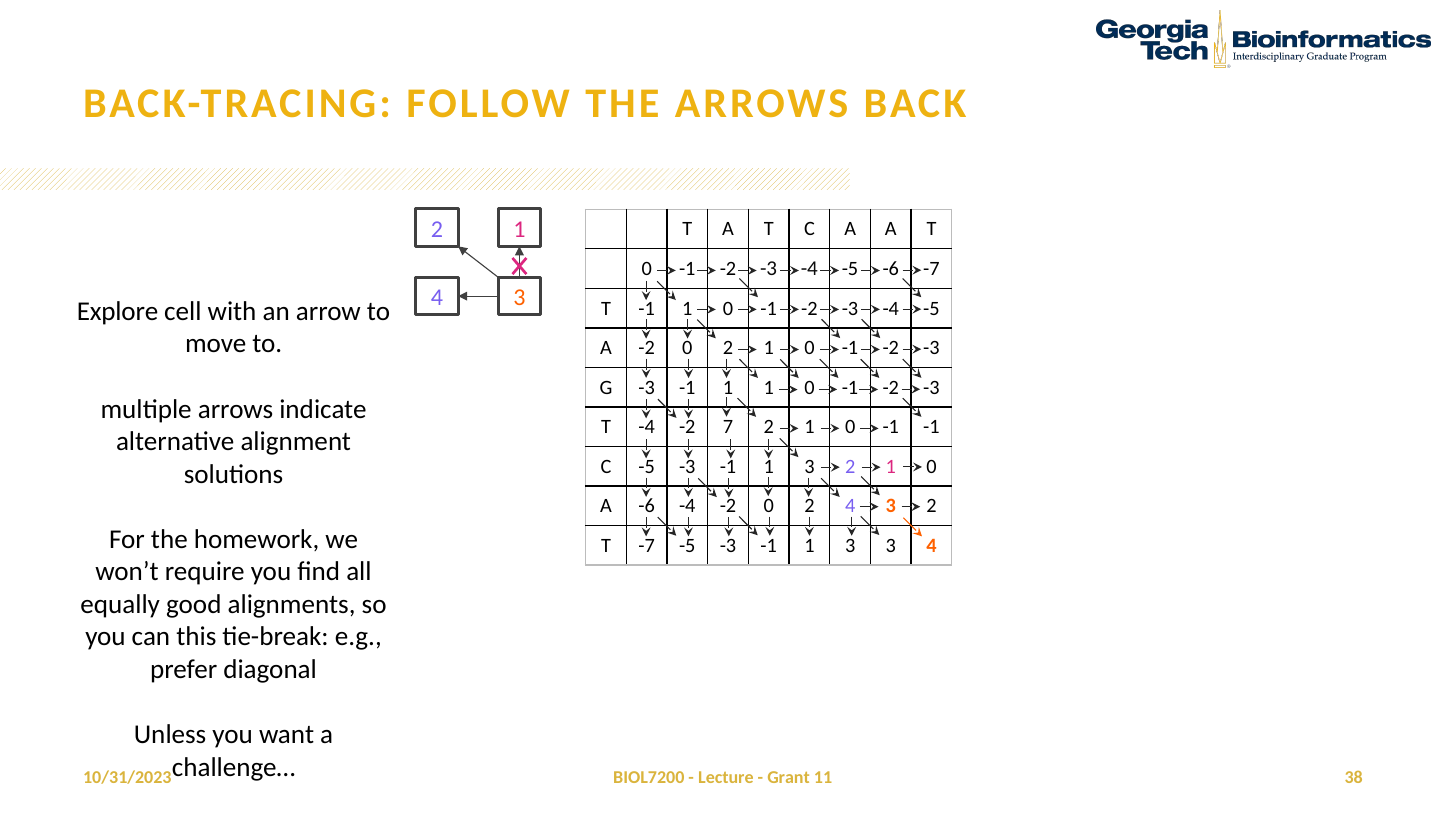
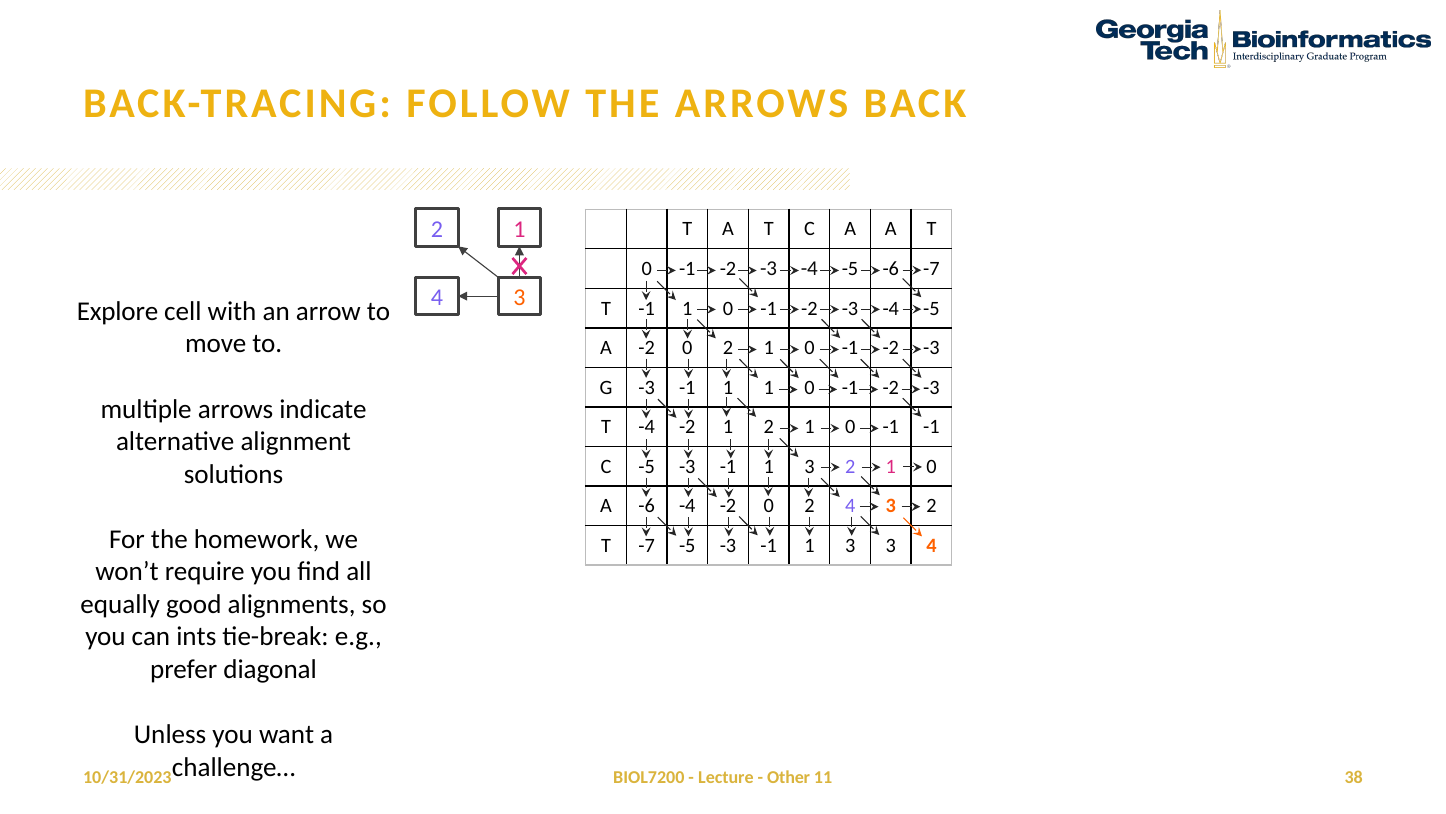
-2 7: 7 -> 1
this: this -> ints
Grant: Grant -> Other
